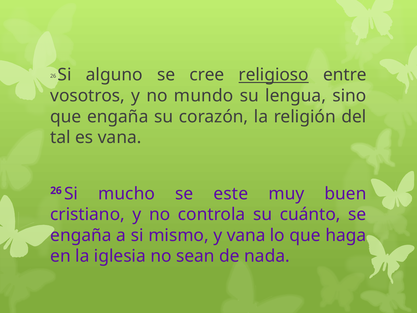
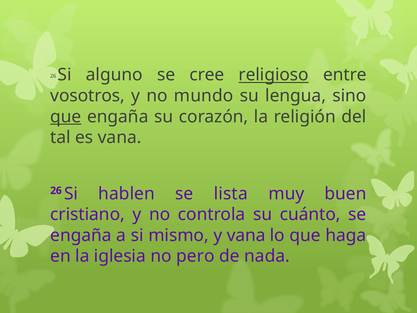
que at (66, 117) underline: none -> present
mucho: mucho -> hablen
este: este -> lista
sean: sean -> pero
